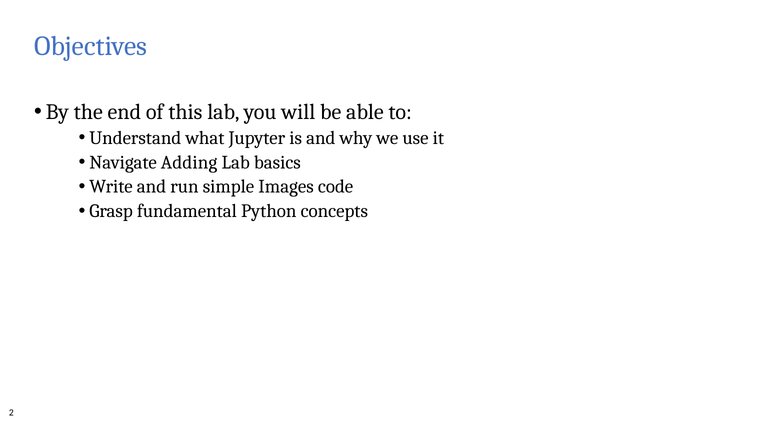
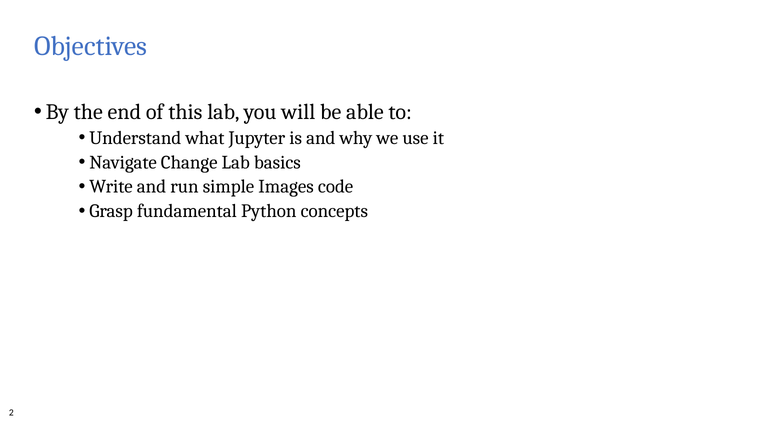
Adding: Adding -> Change
